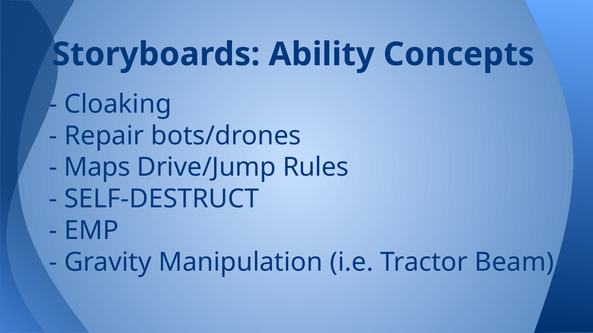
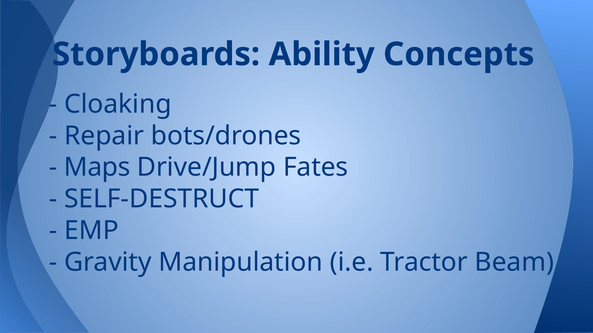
Rules: Rules -> Fates
